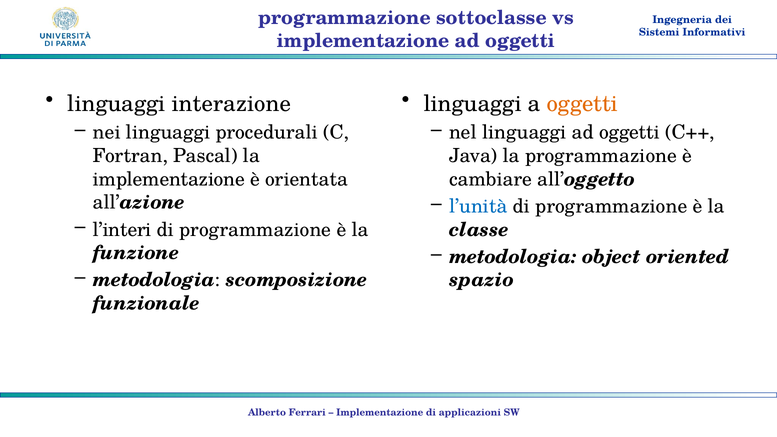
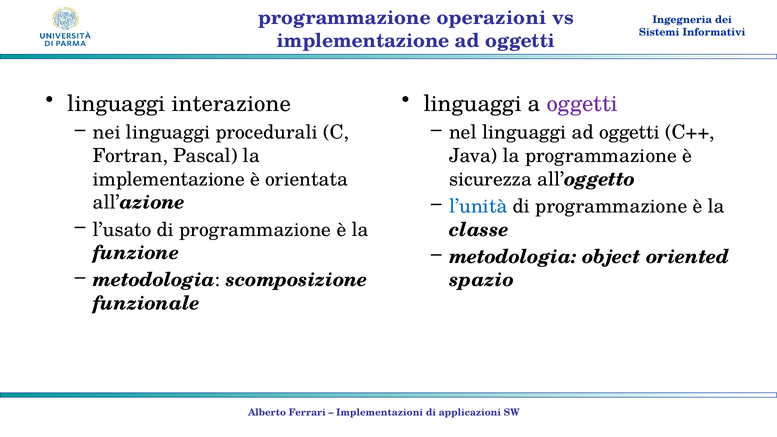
sottoclasse: sottoclasse -> operazioni
oggetti at (582, 104) colour: orange -> purple
cambiare: cambiare -> sicurezza
l’interi: l’interi -> l’usato
Implementazione at (380, 412): Implementazione -> Implementazioni
